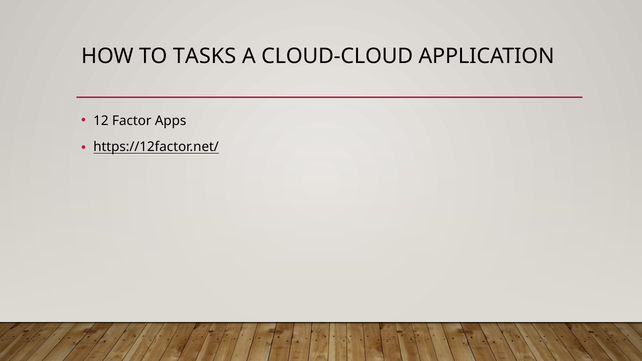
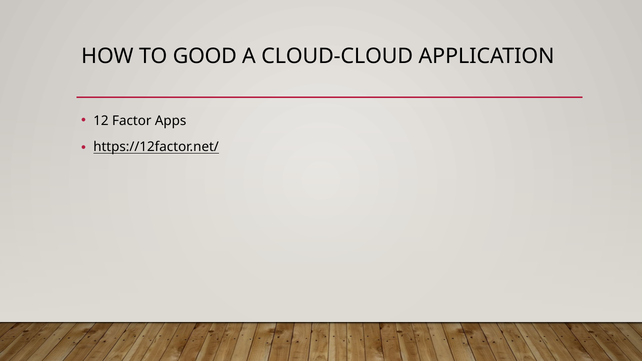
TASKS: TASKS -> GOOD
